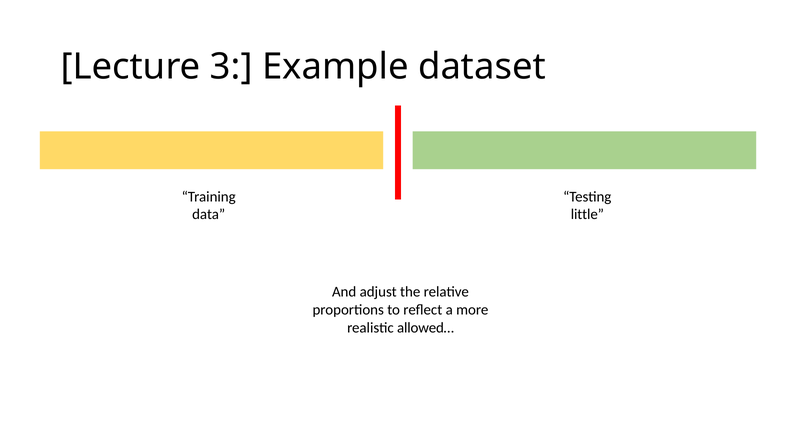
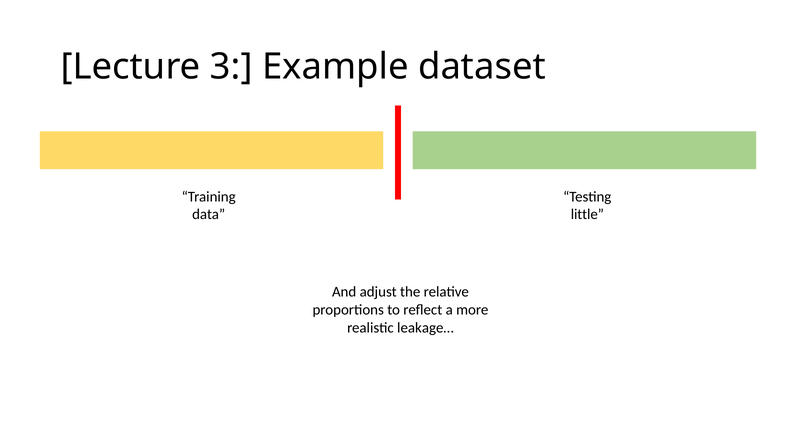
allowed…: allowed… -> leakage…
